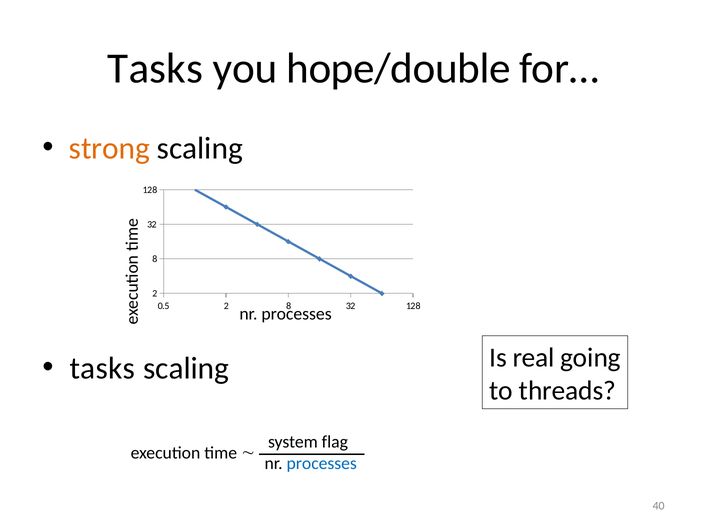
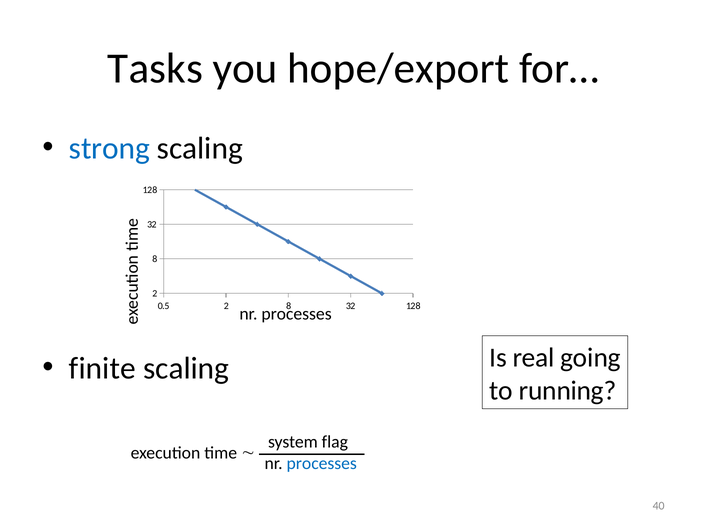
hope/double: hope/double -> hope/export
strong colour: orange -> blue
tasks at (102, 368): tasks -> finite
threads: threads -> running
